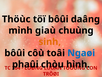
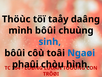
töï bôûi: bôûi -> taåy
mình giaù: giaù -> bôûi
sinh colour: orange -> blue
